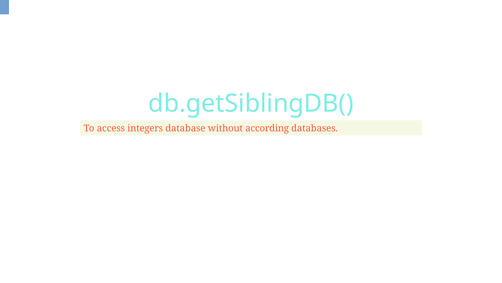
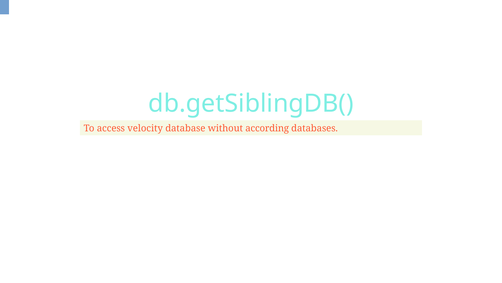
integers: integers -> velocity
